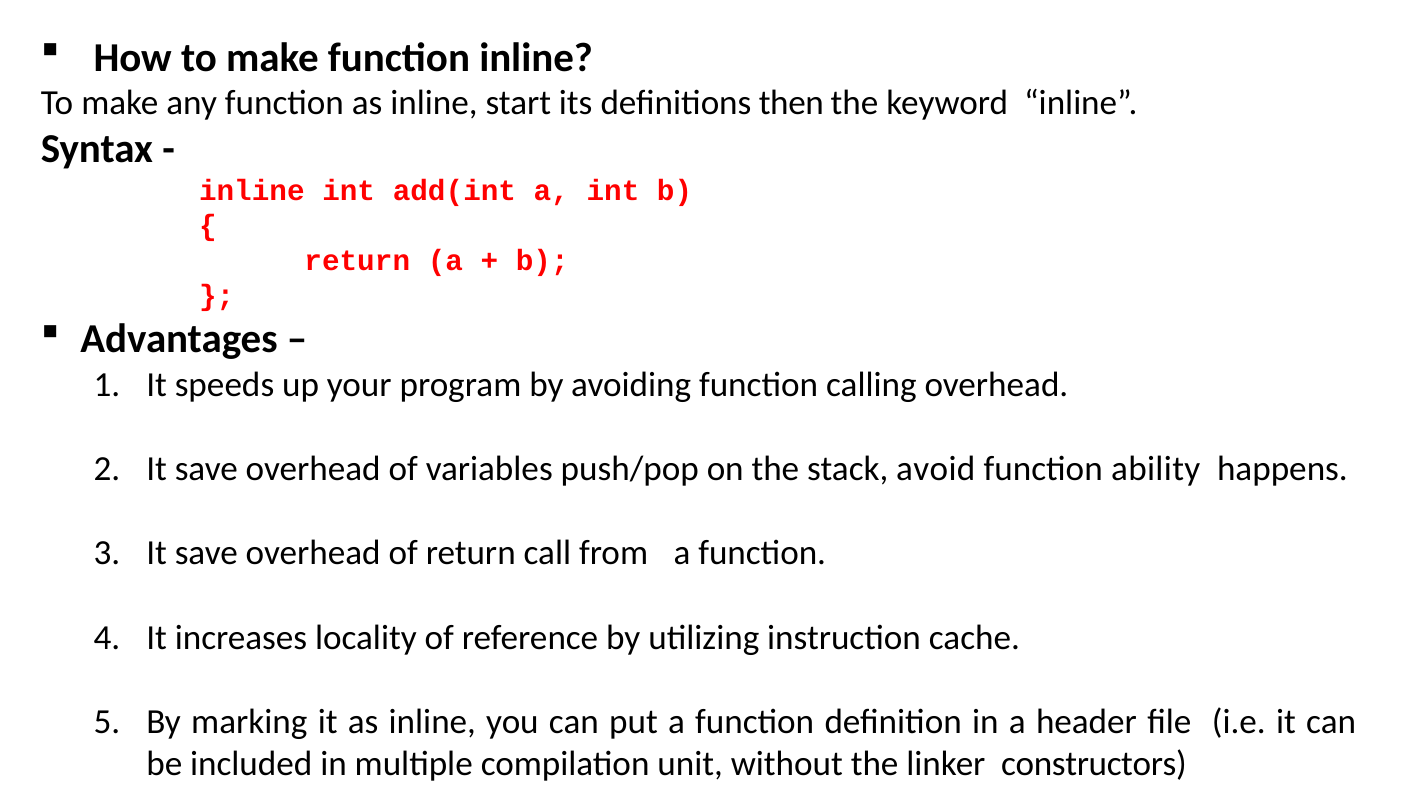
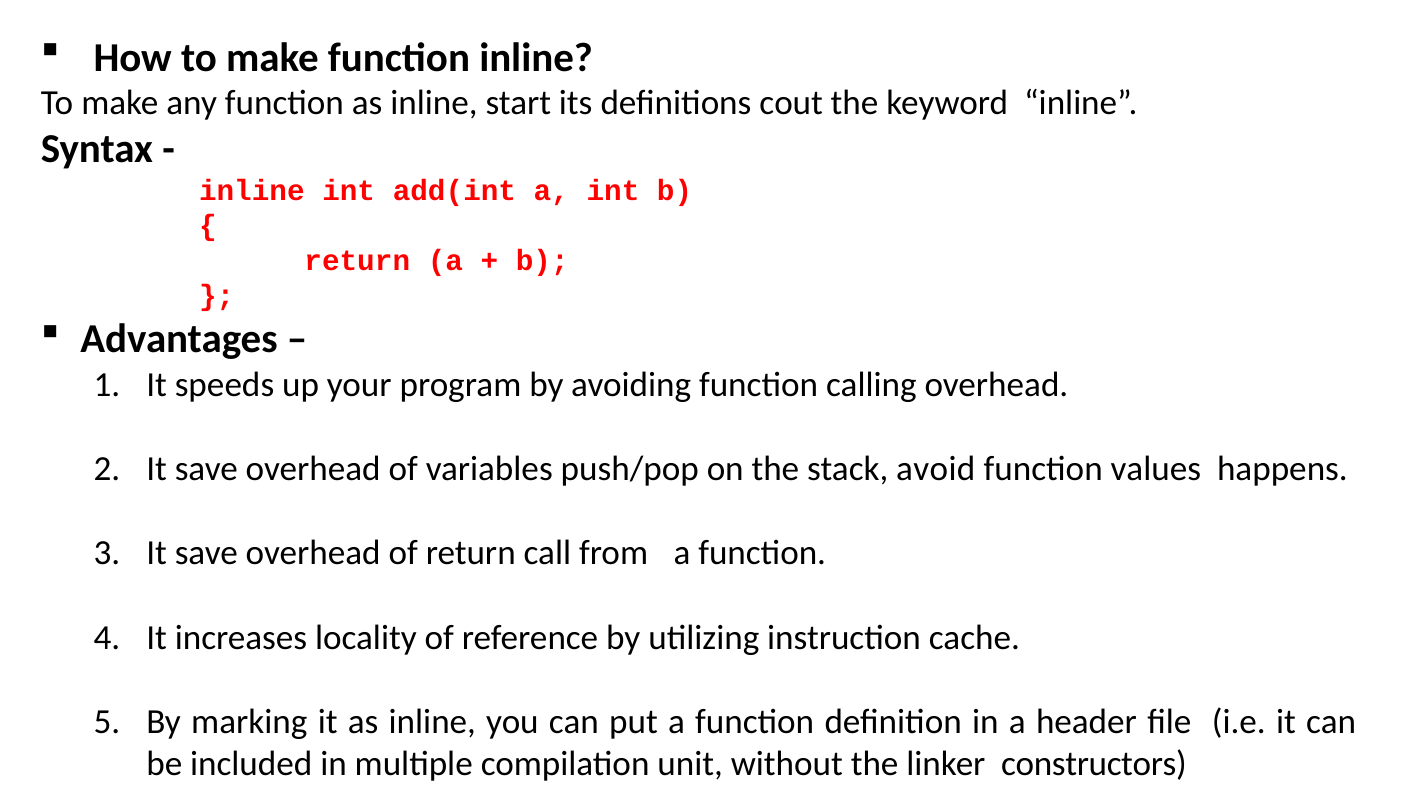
then: then -> cout
ability: ability -> values
